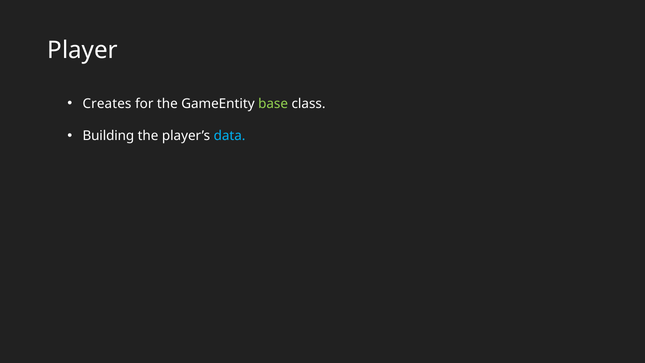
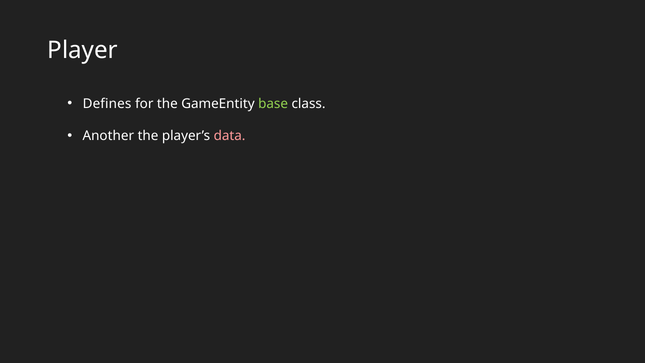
Creates: Creates -> Defines
Building: Building -> Another
data colour: light blue -> pink
